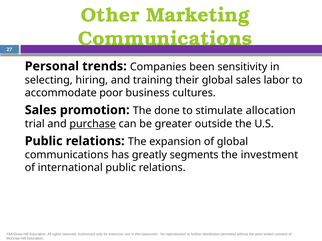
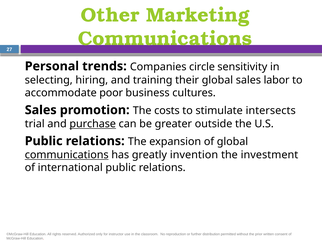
been: been -> circle
done: done -> costs
allocation: allocation -> intersects
communications at (67, 155) underline: none -> present
segments: segments -> invention
